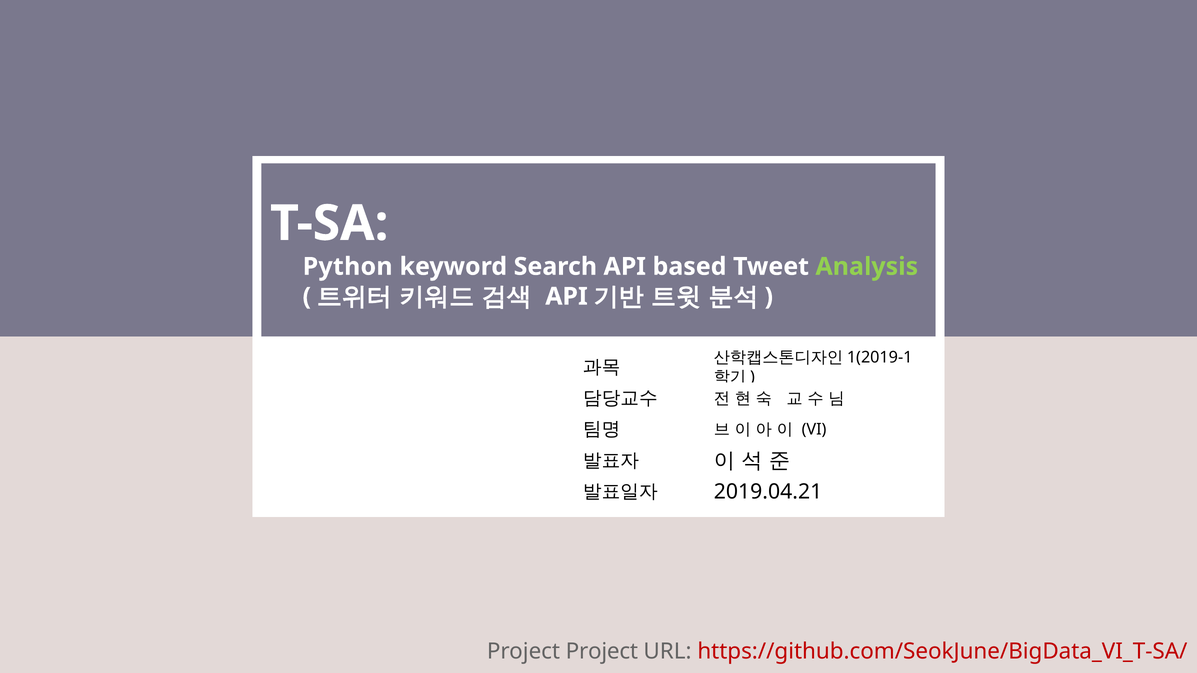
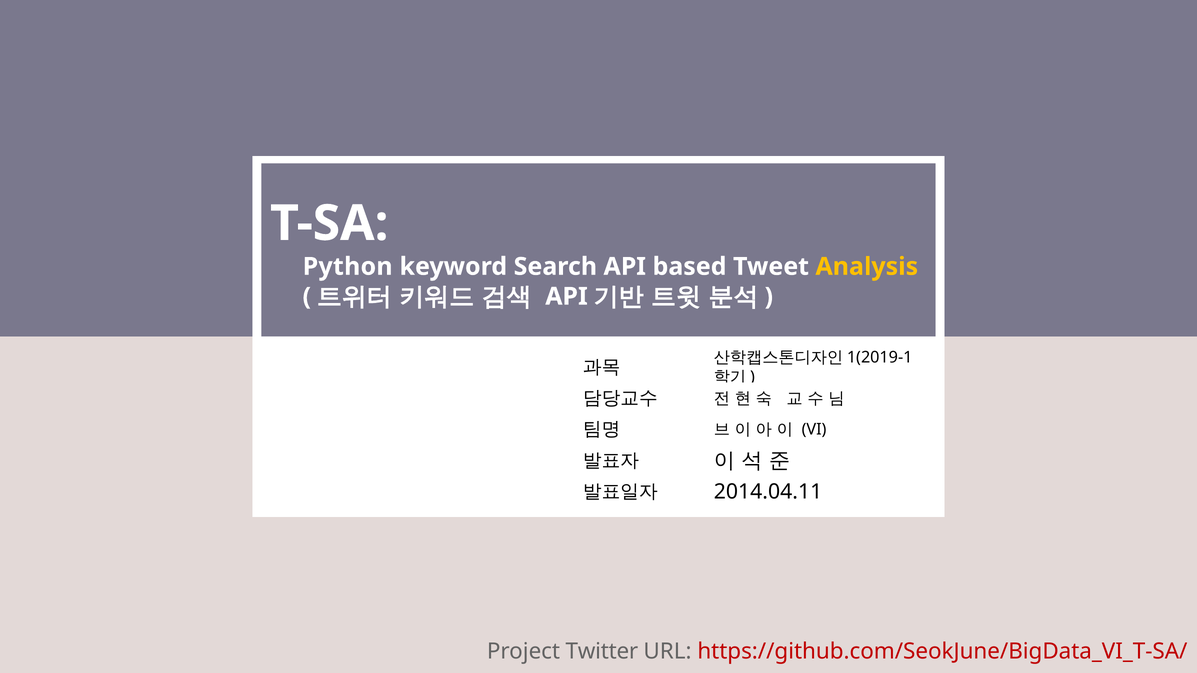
Analysis colour: light green -> yellow
2019.04.21: 2019.04.21 -> 2014.04.11
Project Project: Project -> Twitter
